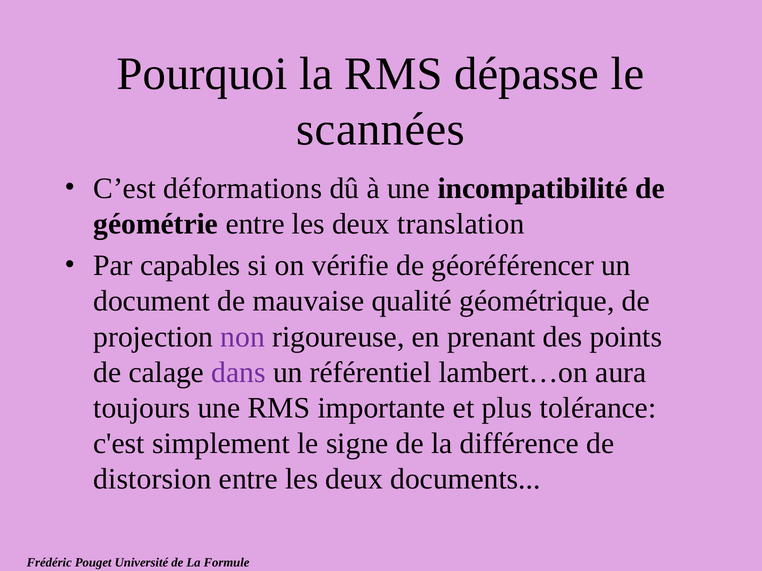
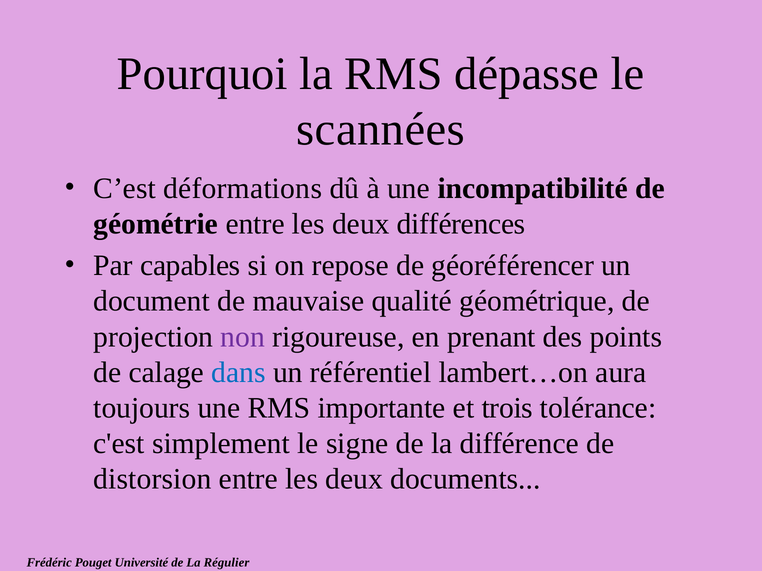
translation: translation -> différences
vérifie: vérifie -> repose
dans colour: purple -> blue
plus: plus -> trois
Formule: Formule -> Régulier
